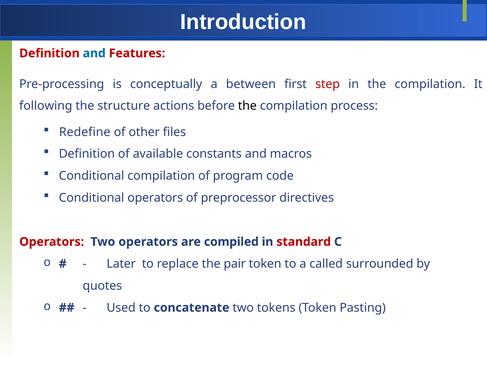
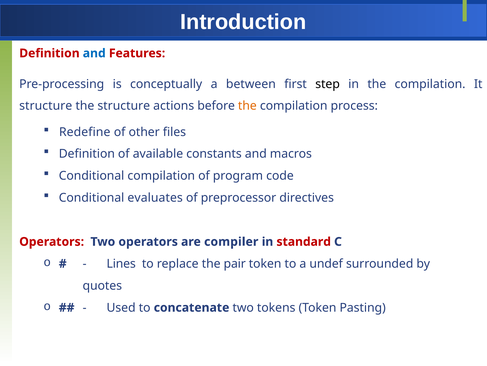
step colour: red -> black
following at (46, 106): following -> structure
the at (247, 106) colour: black -> orange
Conditional operators: operators -> evaluates
compiled: compiled -> compiler
Later: Later -> Lines
called: called -> undef
